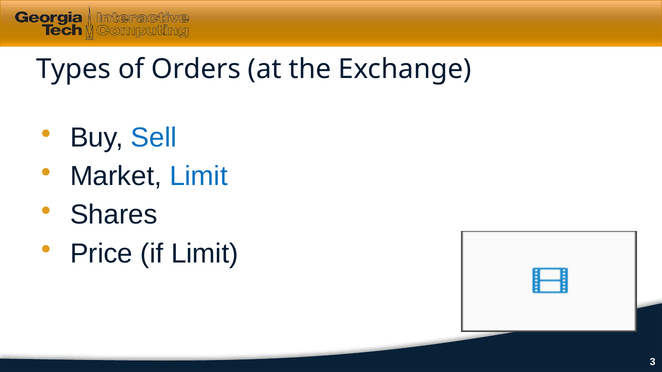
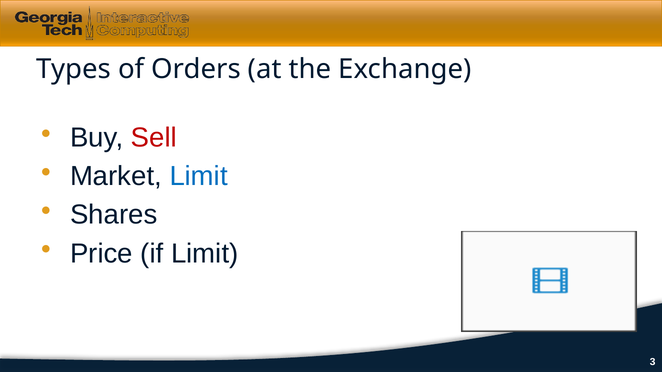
Sell colour: blue -> red
